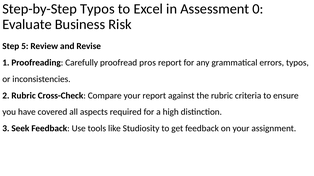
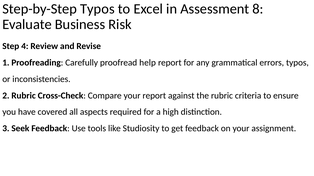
0: 0 -> 8
5: 5 -> 4
pros: pros -> help
